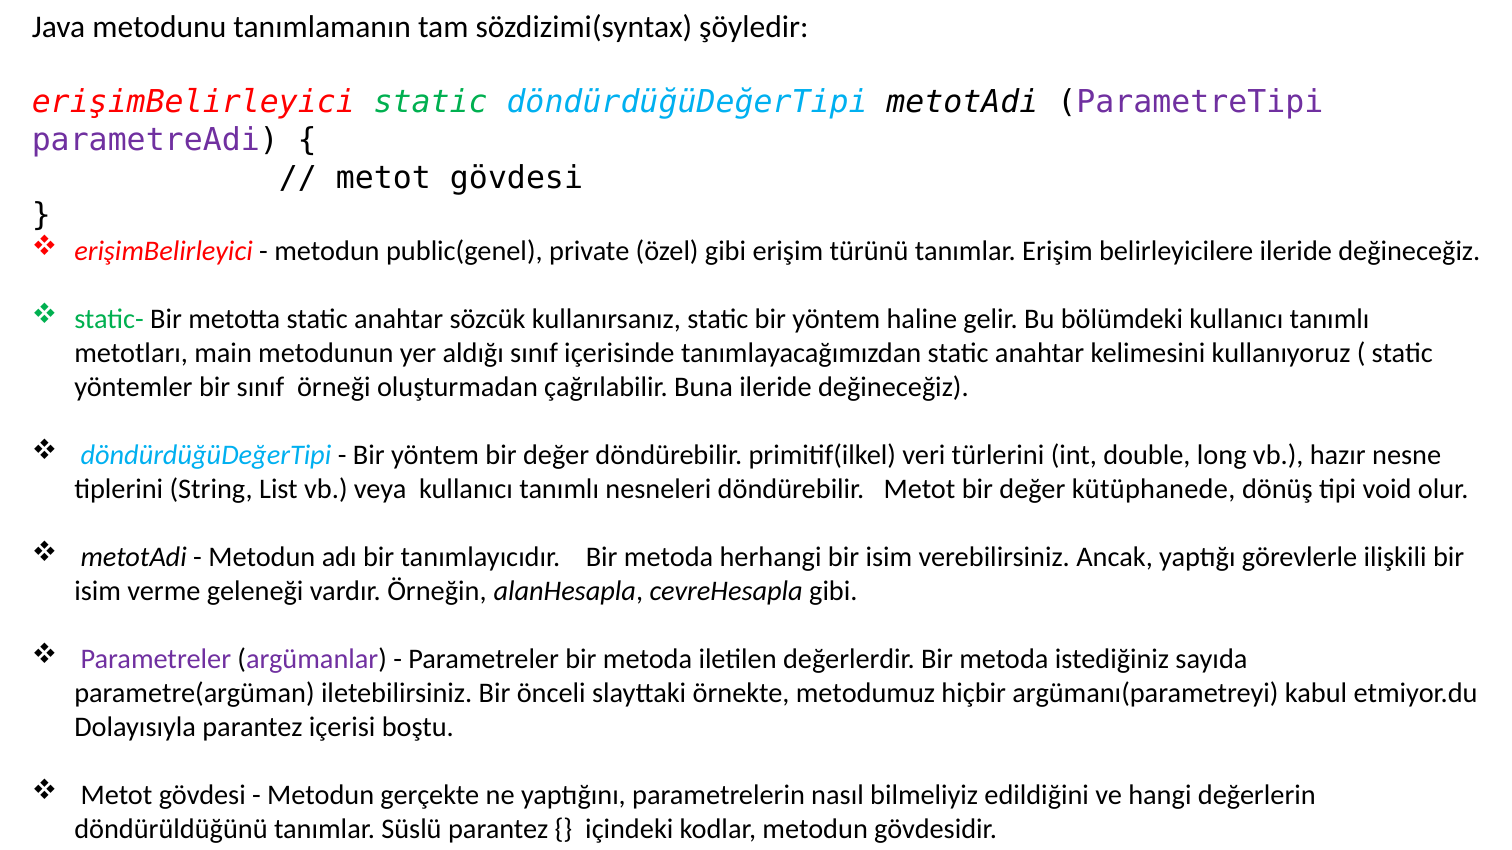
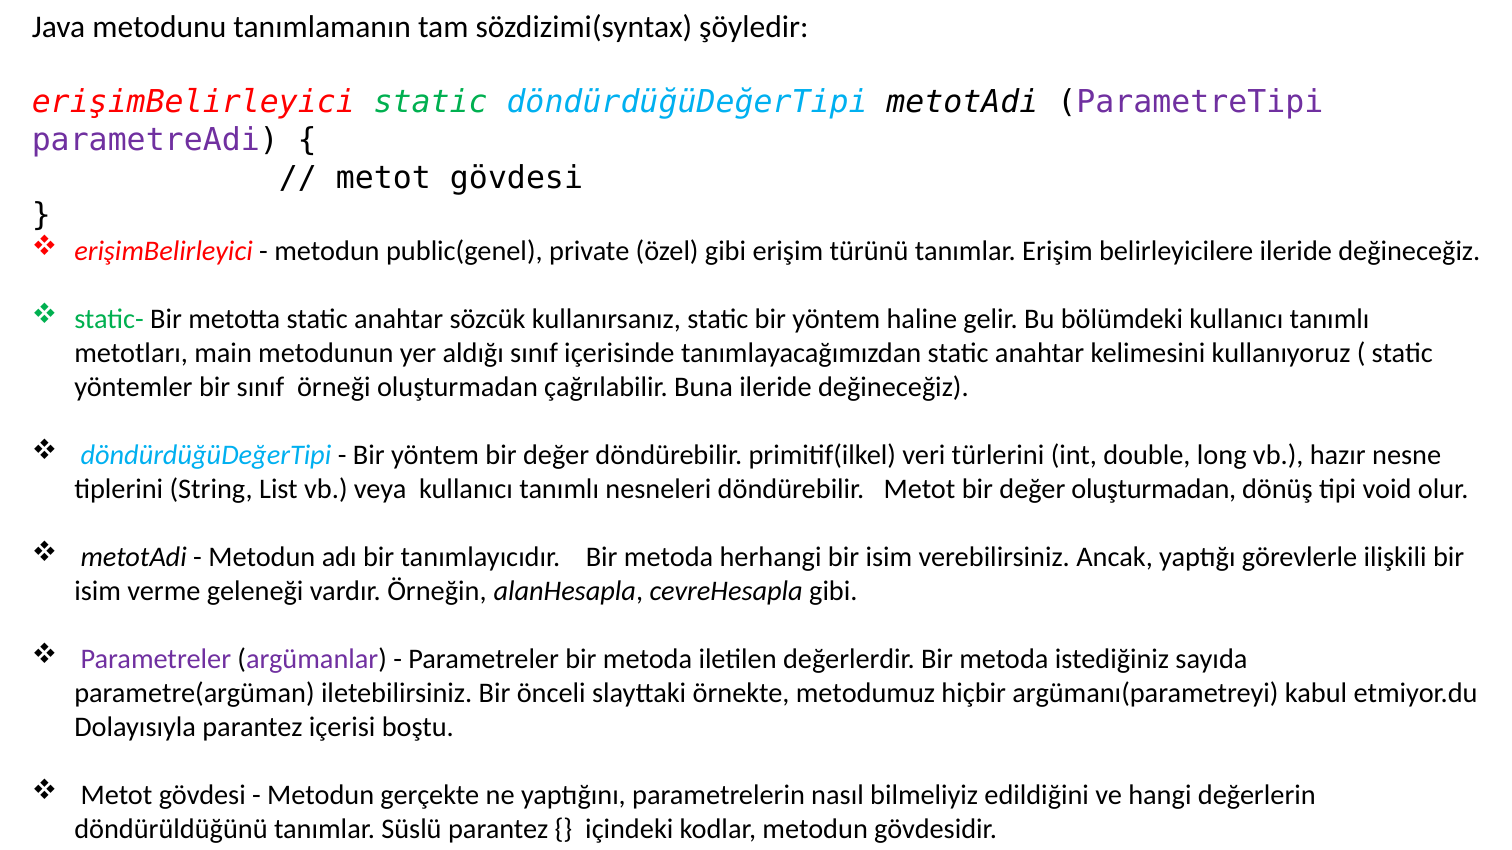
değer kütüphanede: kütüphanede -> oluşturmadan
